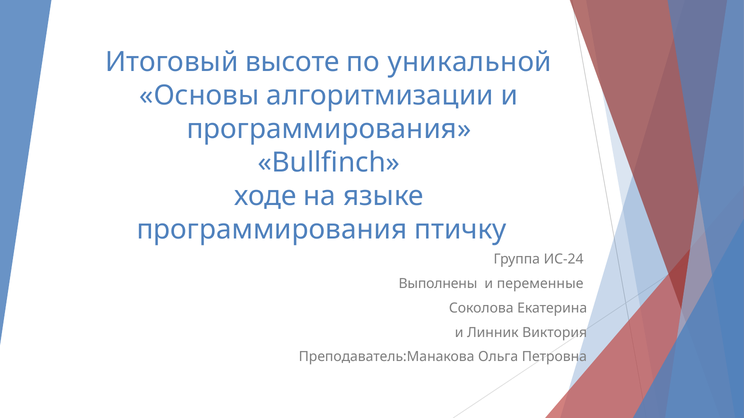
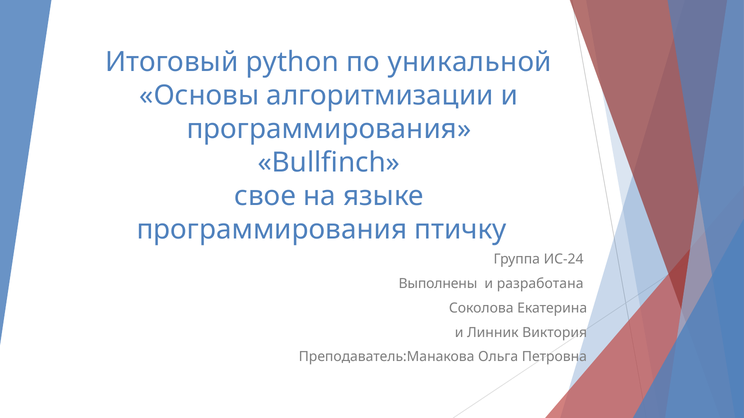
высоте: высоте -> python
ходе: ходе -> свое
переменные: переменные -> разработана
